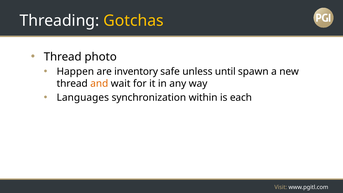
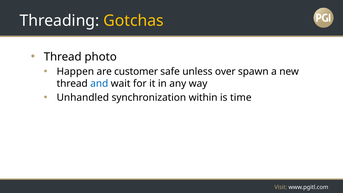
inventory: inventory -> customer
until: until -> over
and colour: orange -> blue
Languages: Languages -> Unhandled
each: each -> time
